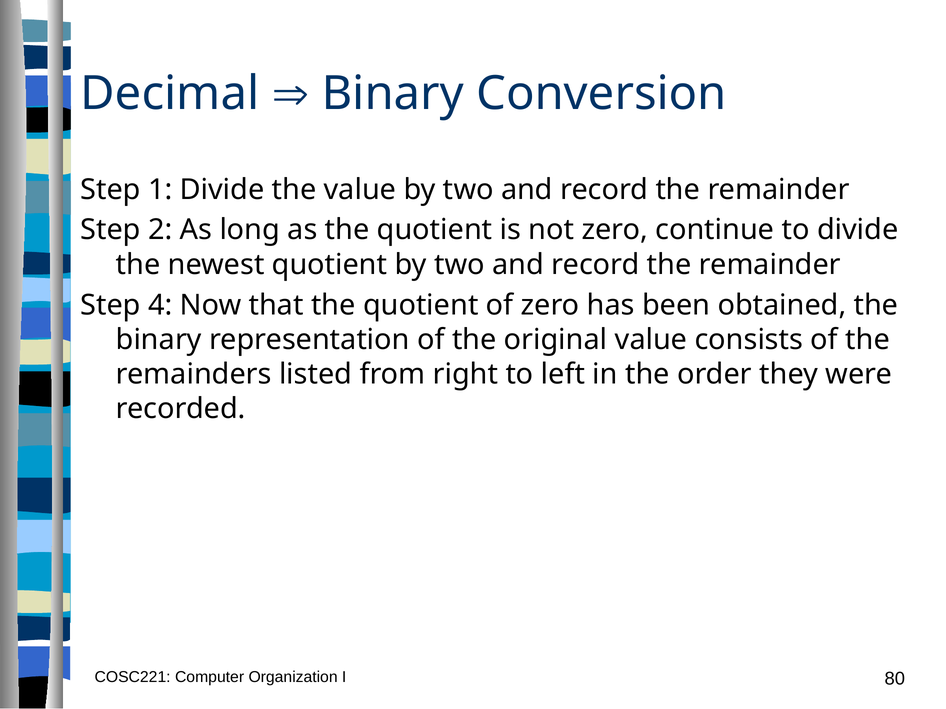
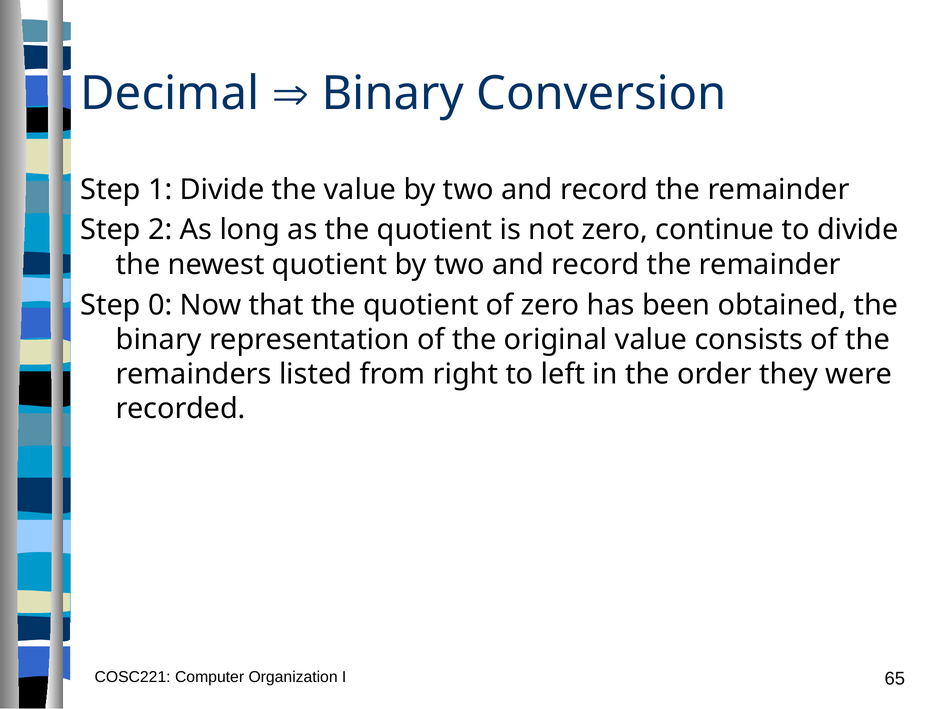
4: 4 -> 0
80: 80 -> 65
